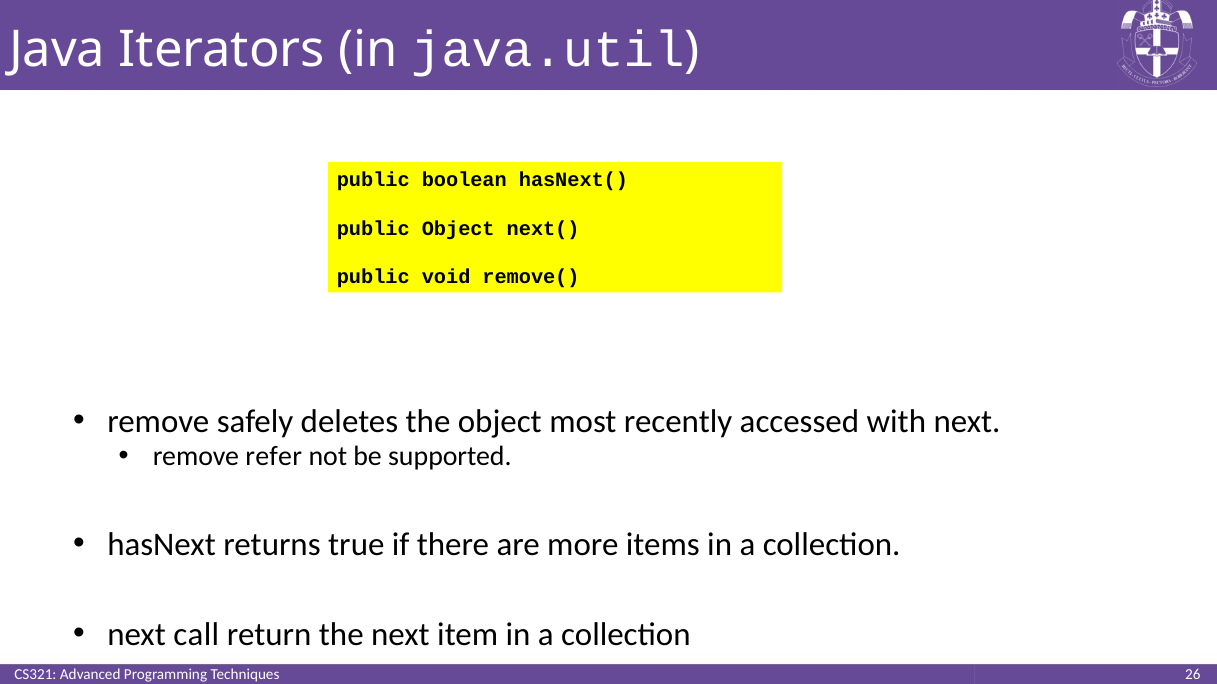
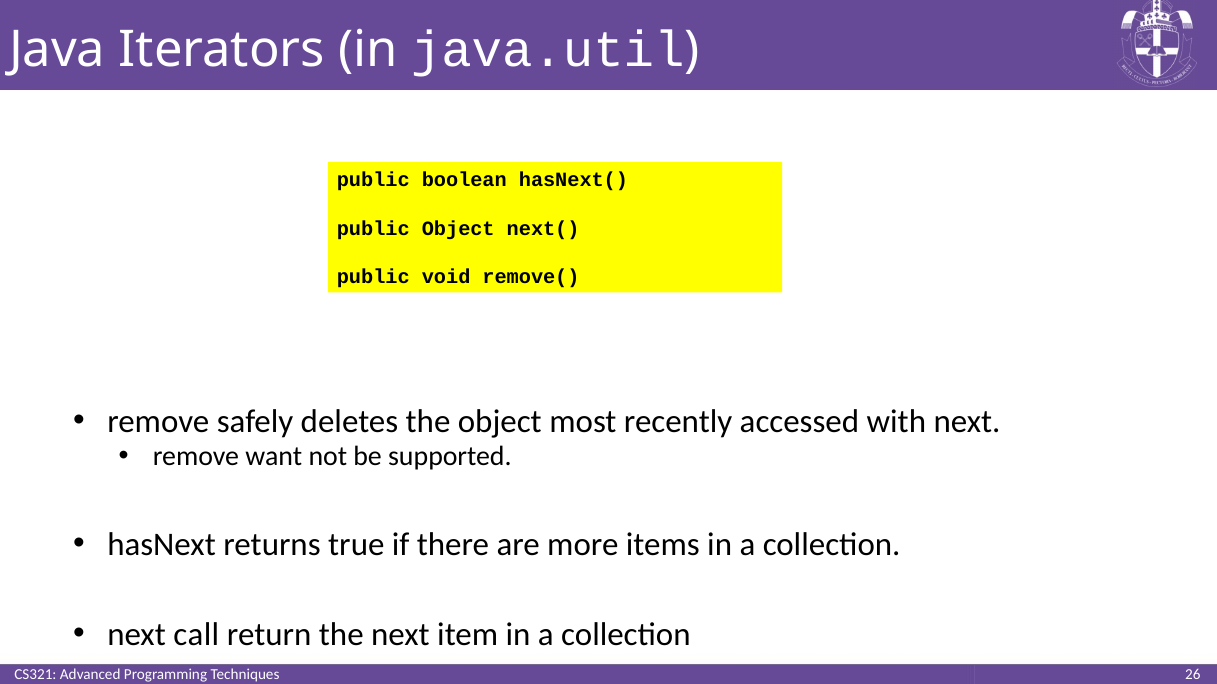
refer: refer -> want
